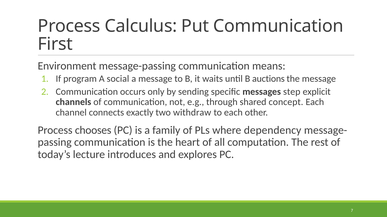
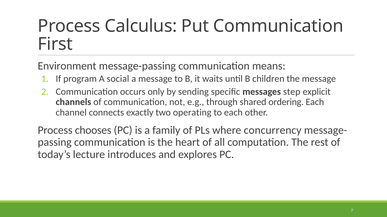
auctions: auctions -> children
concept: concept -> ordering
withdraw: withdraw -> operating
dependency: dependency -> concurrency
